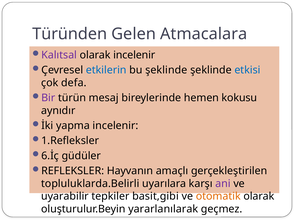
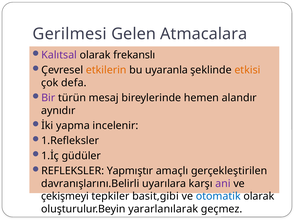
Türünden: Türünden -> Gerilmesi
olarak incelenir: incelenir -> frekanslı
etkilerin colour: blue -> orange
bu şeklinde: şeklinde -> uyaranla
etkisi colour: blue -> orange
kokusu: kokusu -> alandır
6.İç: 6.İç -> 1.İç
Hayvanın: Hayvanın -> Yapmıştır
topluluklarda.Belirli: topluluklarda.Belirli -> davranışlarını.Belirli
uyarabilir: uyarabilir -> çekişmeyi
otomatik colour: orange -> blue
